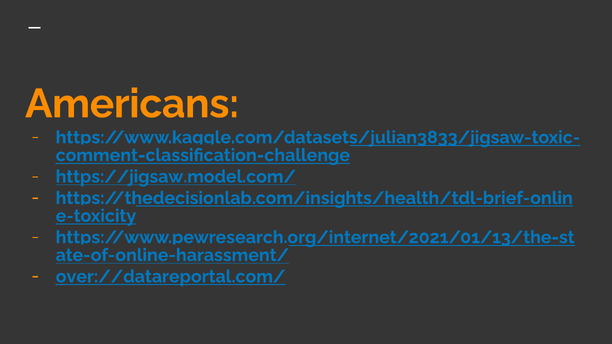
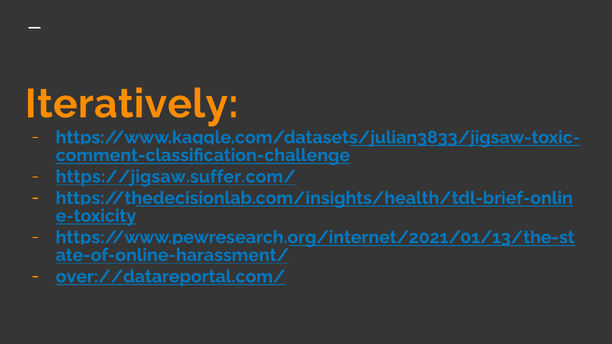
Americans: Americans -> Iteratively
https://jigsaw.model.com/: https://jigsaw.model.com/ -> https://jigsaw.suffer.com/
